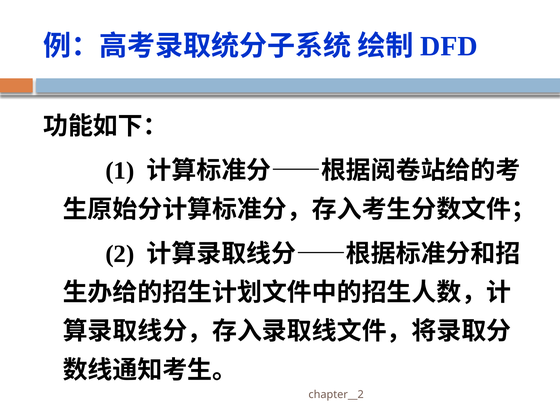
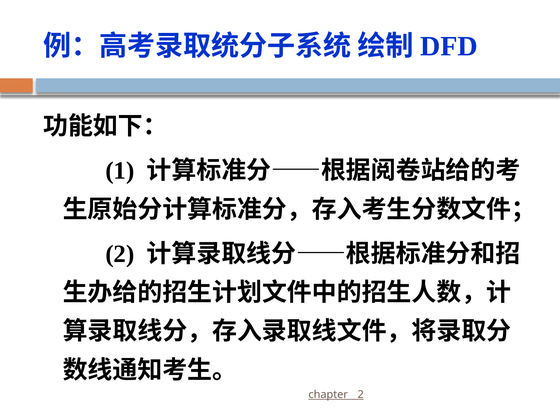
chapter__2 underline: none -> present
